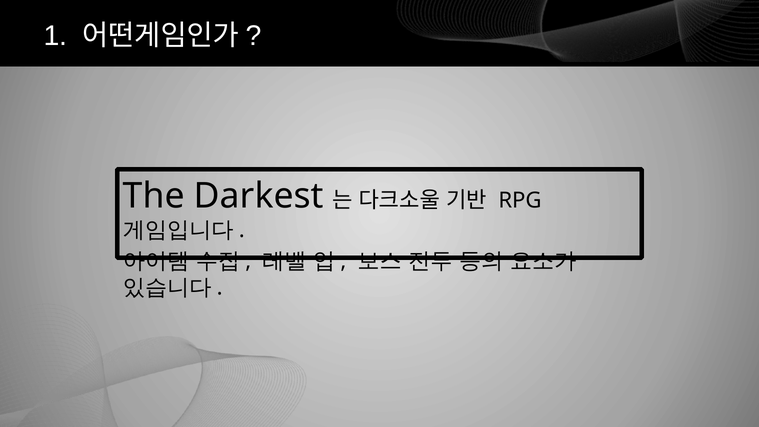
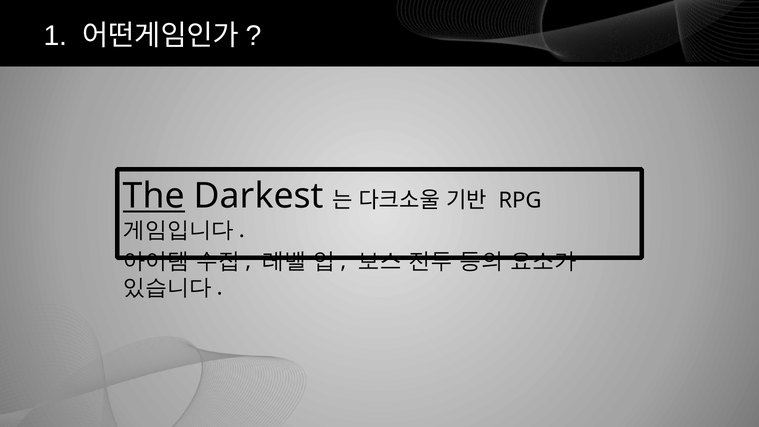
The underline: none -> present
